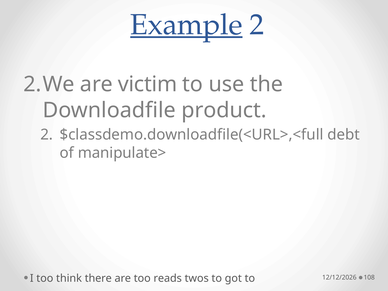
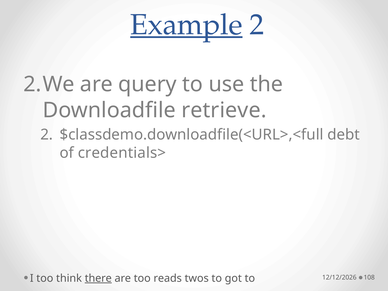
victim: victim -> query
product: product -> retrieve
manipulate>: manipulate> -> credentials>
there underline: none -> present
